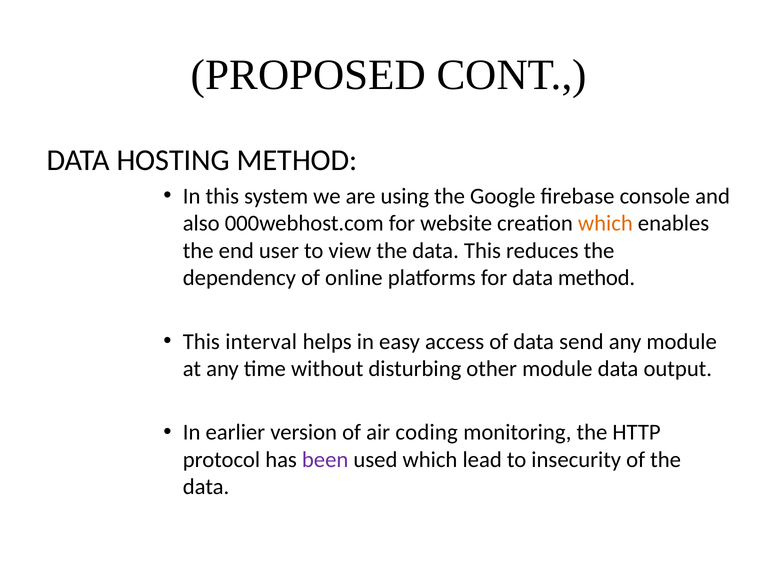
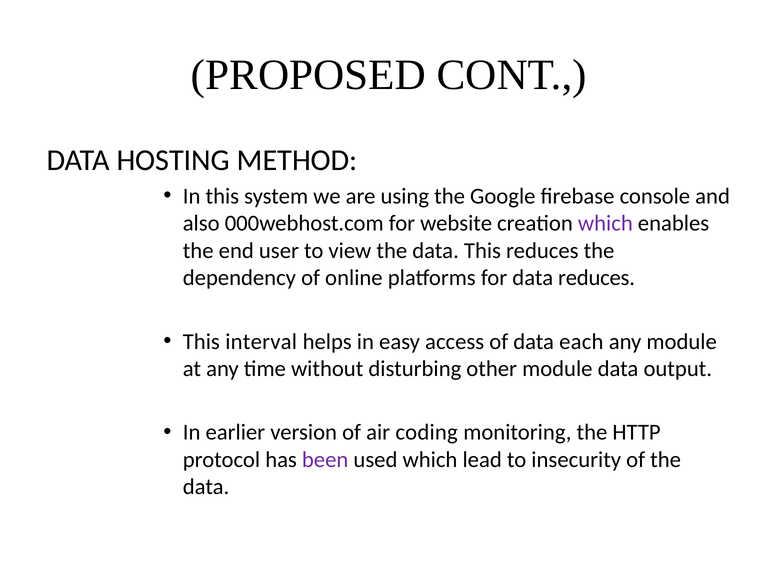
which at (605, 223) colour: orange -> purple
data method: method -> reduces
send: send -> each
